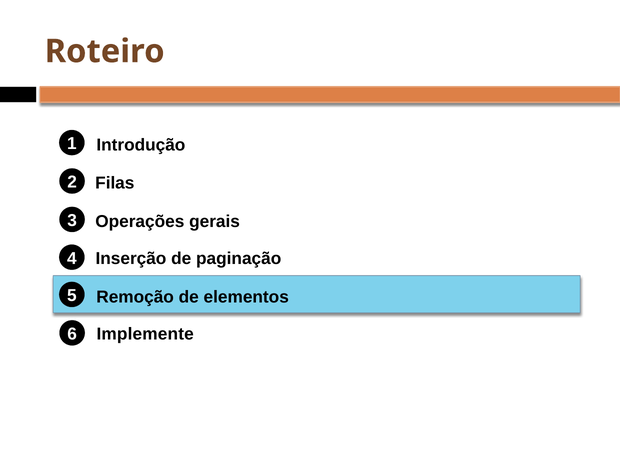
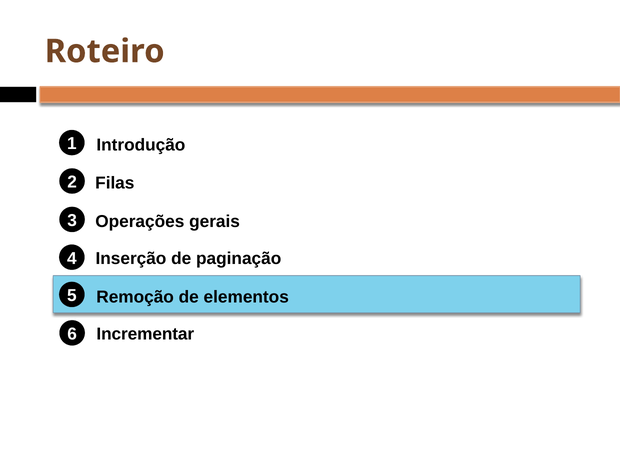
Implemente: Implemente -> Incrementar
